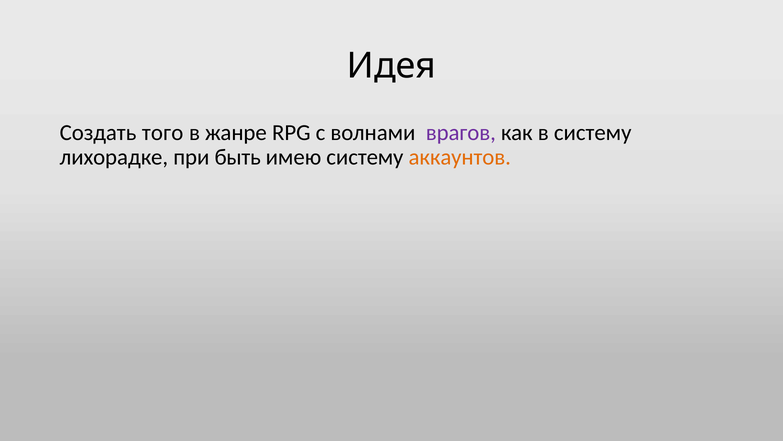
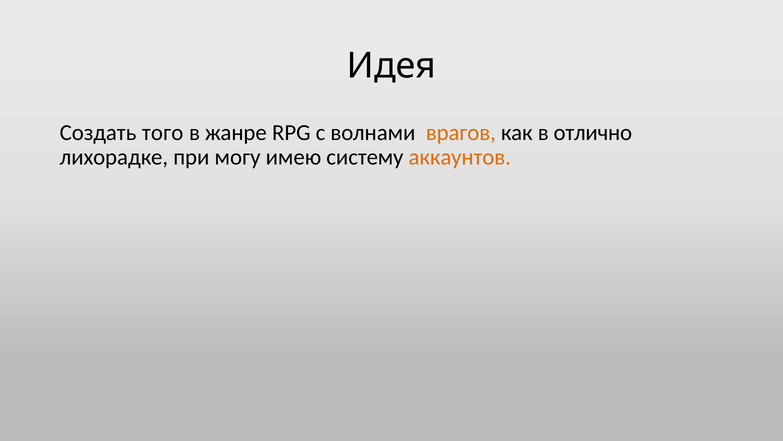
врагов colour: purple -> orange
в систему: систему -> отлично
быть: быть -> могу
